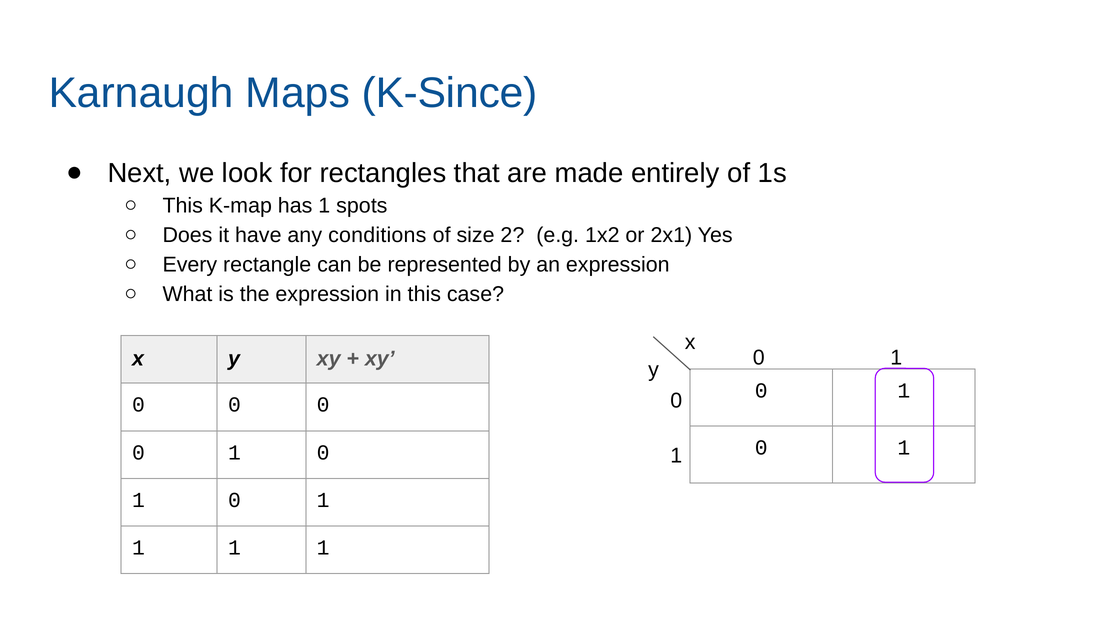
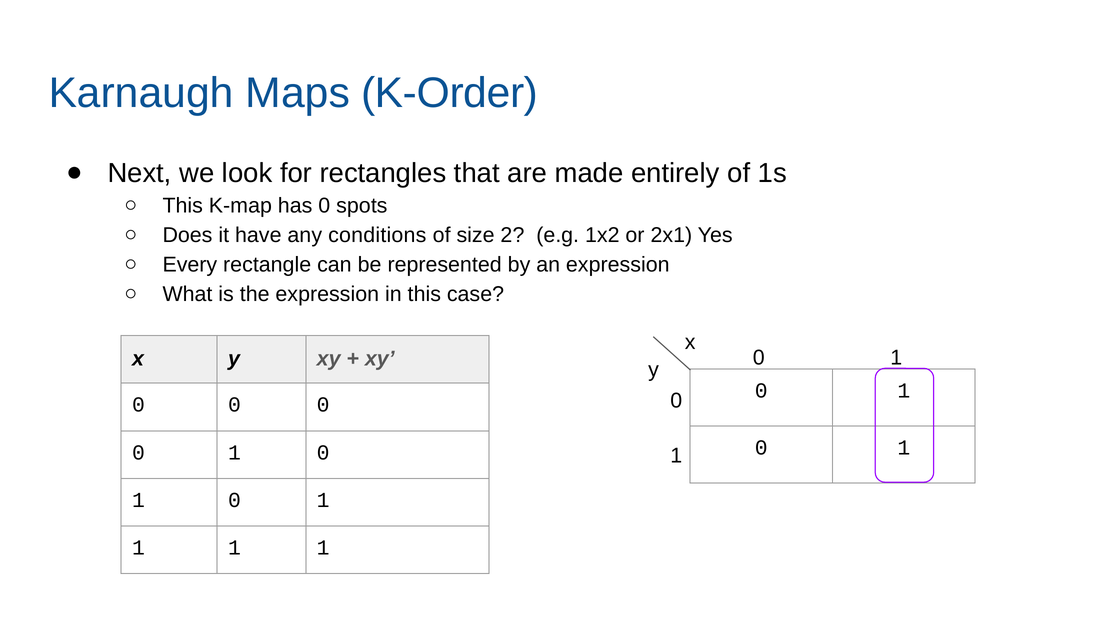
K-Since: K-Since -> K-Order
has 1: 1 -> 0
